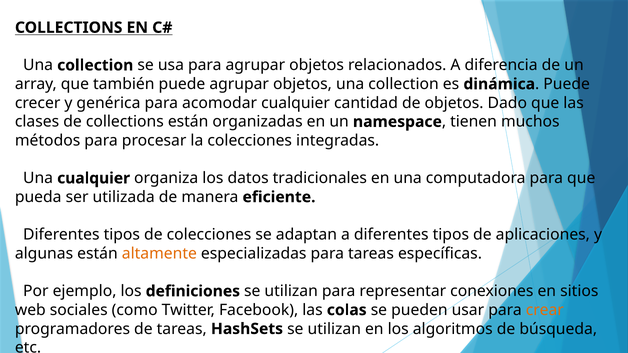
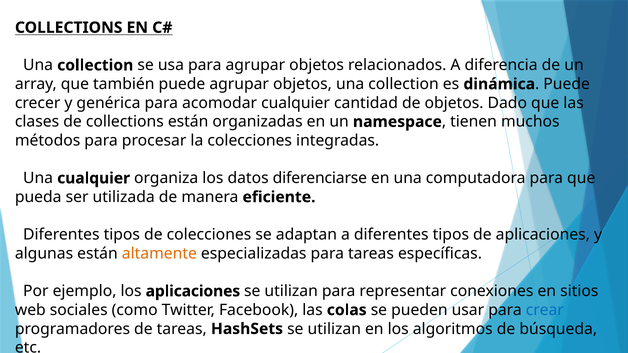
tradicionales: tradicionales -> diferenciarse
los definiciones: definiciones -> aplicaciones
crear colour: orange -> blue
